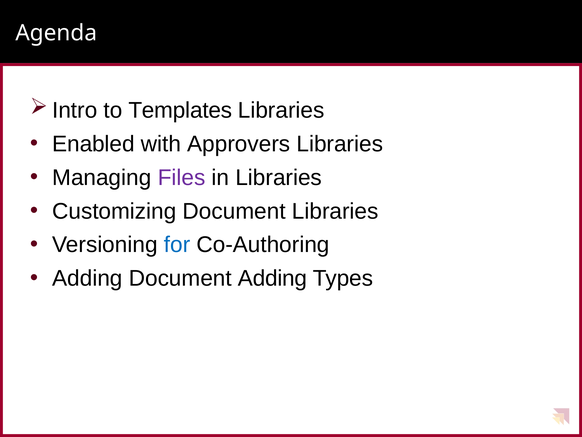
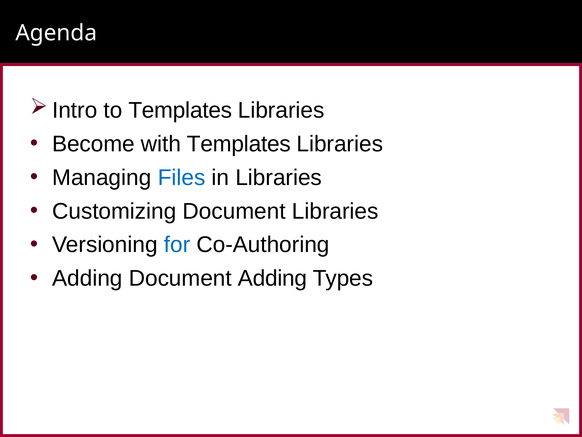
Enabled: Enabled -> Become
with Approvers: Approvers -> Templates
Files colour: purple -> blue
